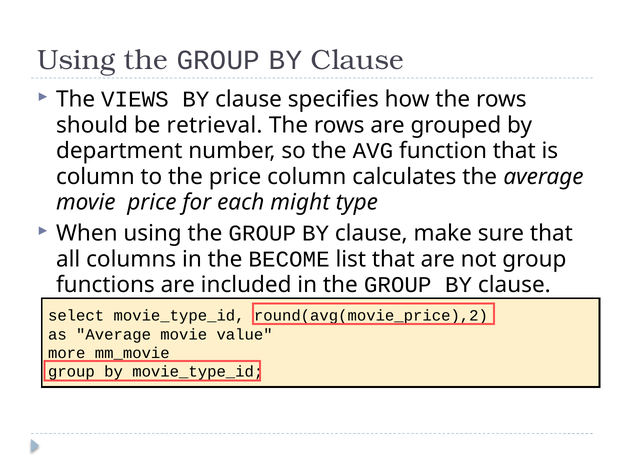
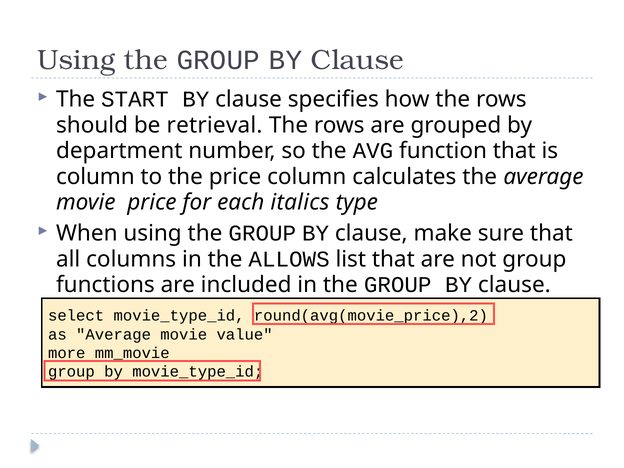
VIEWS: VIEWS -> START
might: might -> italics
BECOME: BECOME -> ALLOWS
